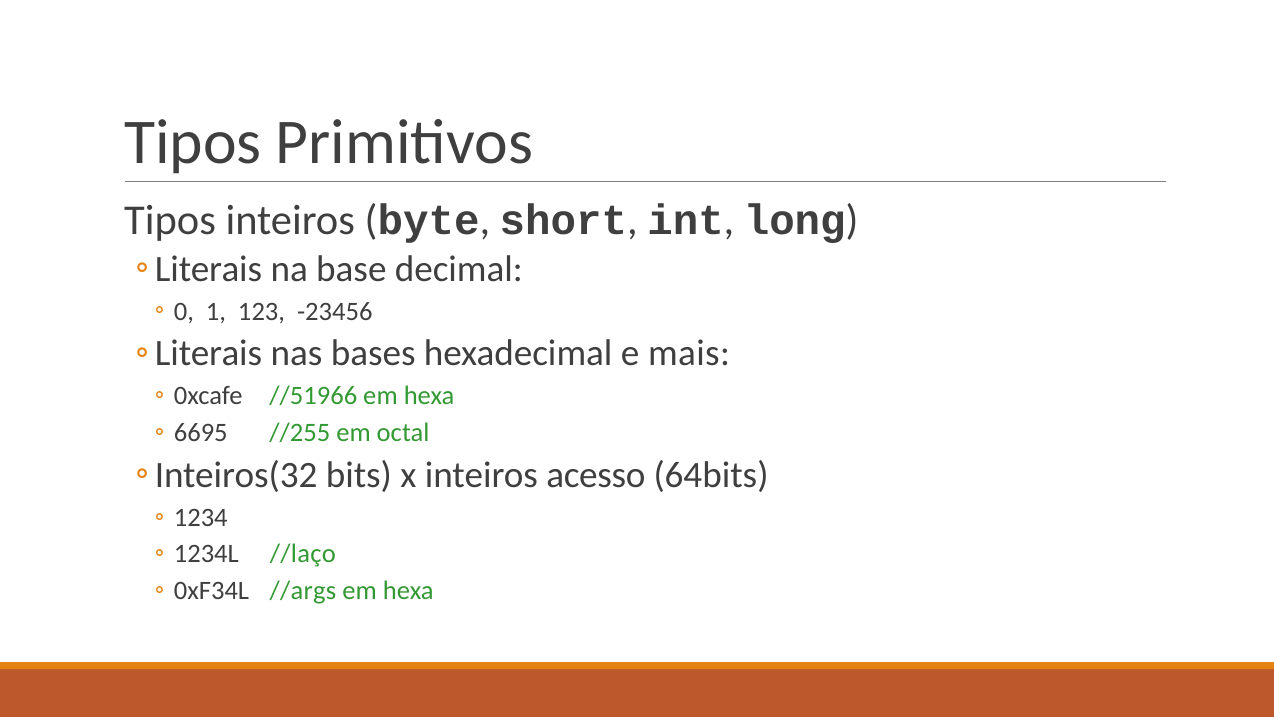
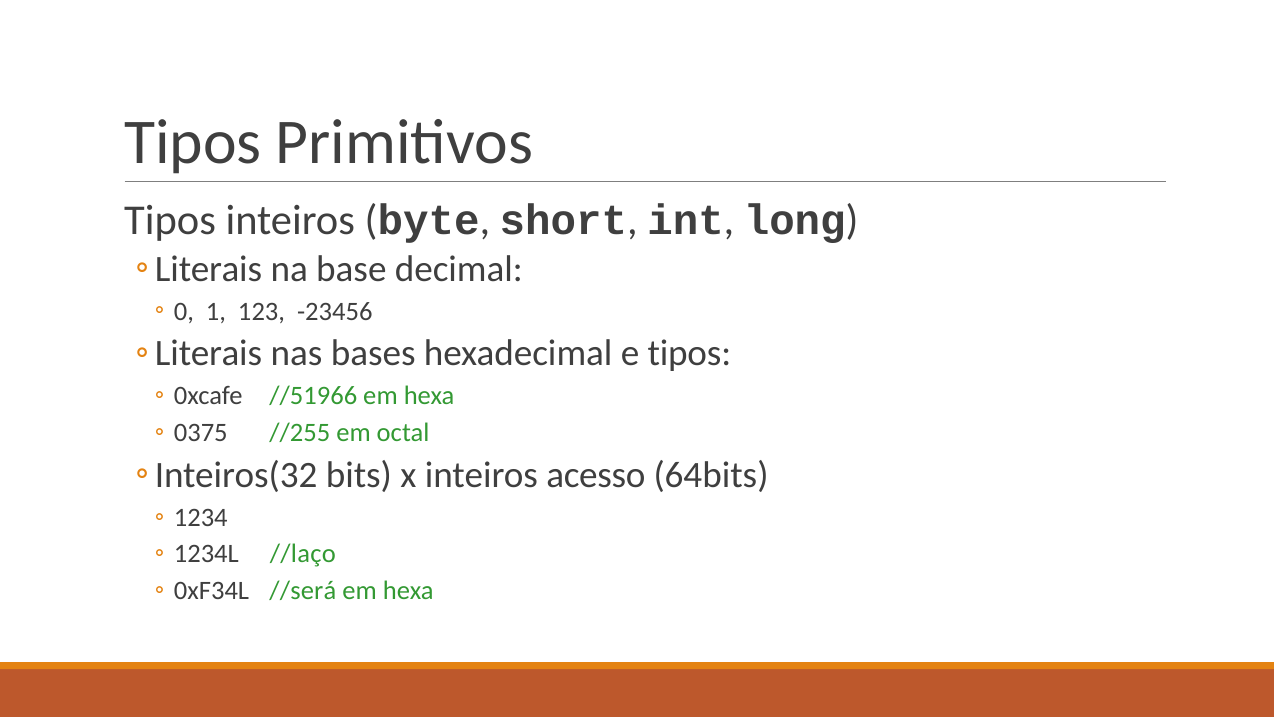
e mais: mais -> tipos
6695: 6695 -> 0375
//args: //args -> //será
